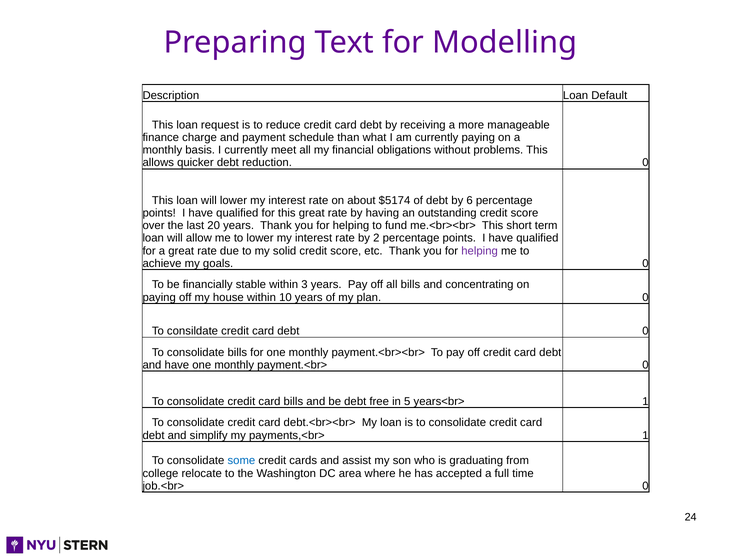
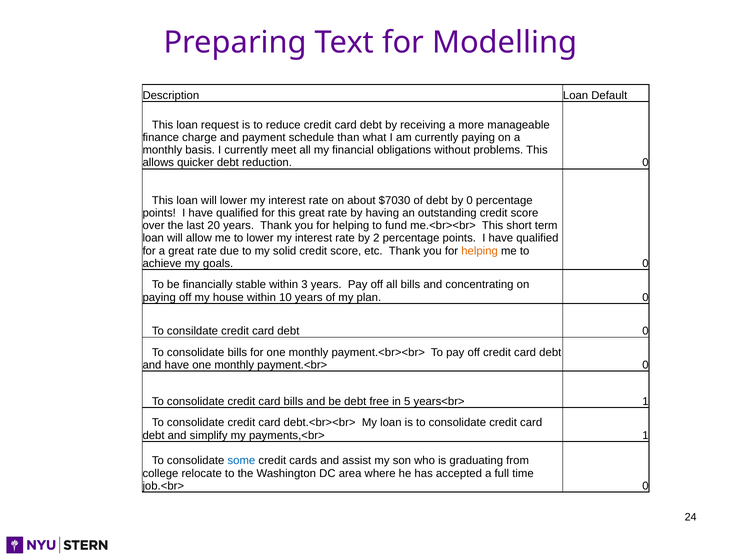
$5174: $5174 -> $7030
by 6: 6 -> 0
helping at (480, 251) colour: purple -> orange
